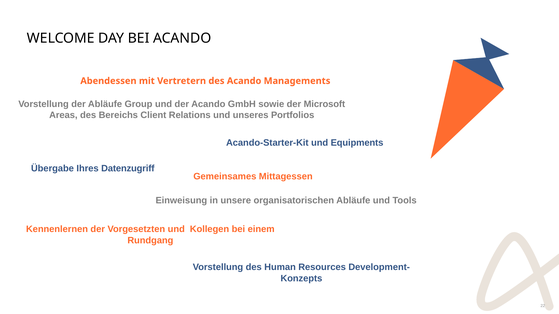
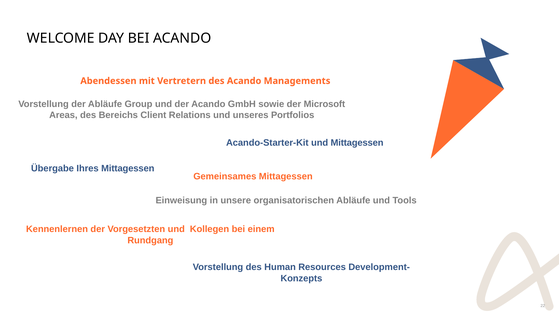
und Equipments: Equipments -> Mittagessen
Ihres Datenzugriff: Datenzugriff -> Mittagessen
